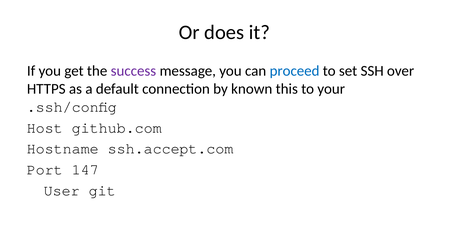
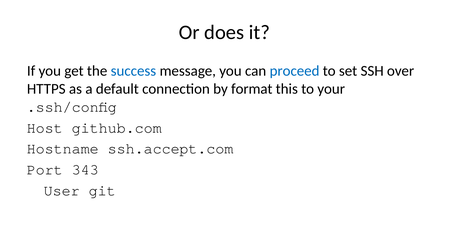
success colour: purple -> blue
known: known -> format
147: 147 -> 343
